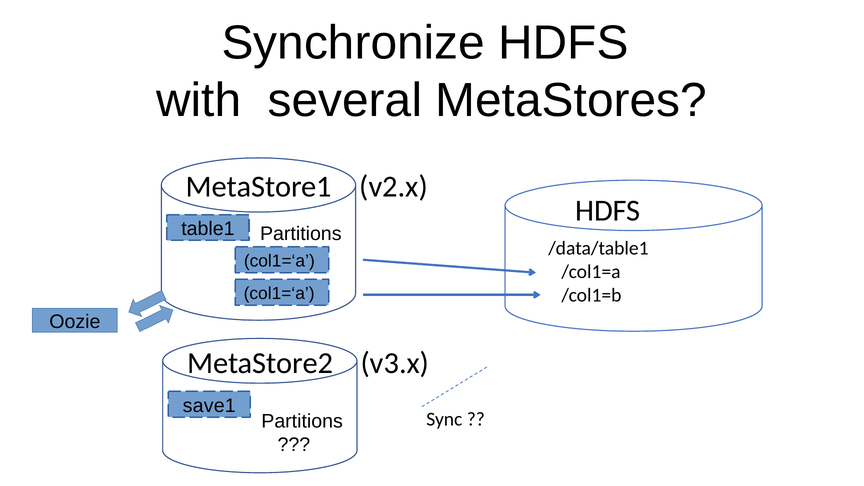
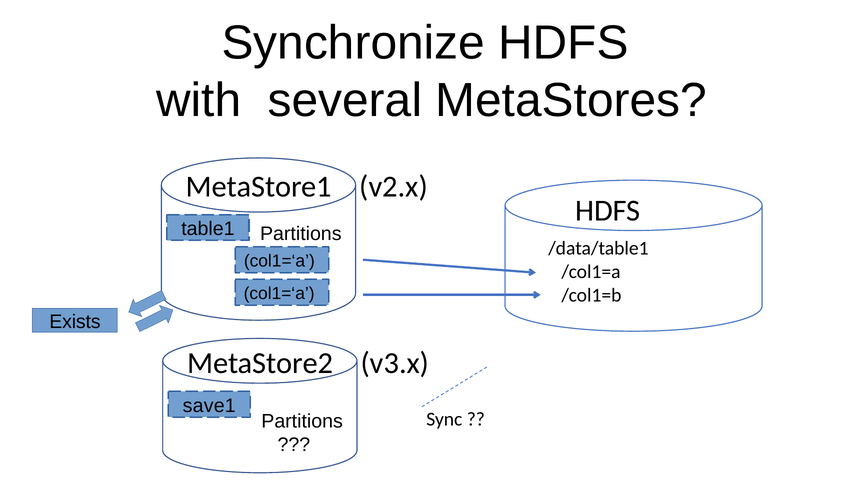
Oozie: Oozie -> Exists
